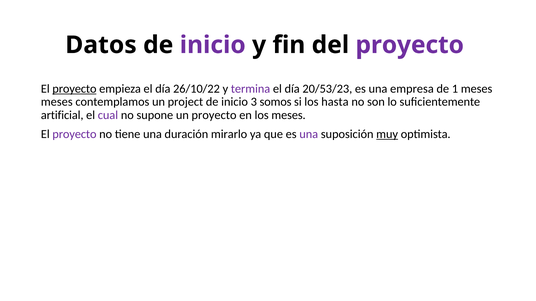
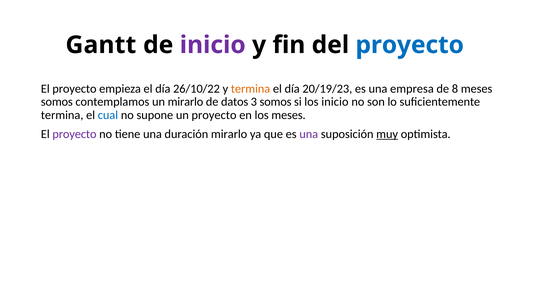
Datos: Datos -> Gantt
proyecto at (410, 45) colour: purple -> blue
proyecto at (74, 89) underline: present -> none
termina at (251, 89) colour: purple -> orange
20/53/23: 20/53/23 -> 20/19/23
1: 1 -> 8
meses at (57, 102): meses -> somos
un project: project -> mirarlo
inicio at (235, 102): inicio -> datos
los hasta: hasta -> inicio
artificial at (62, 115): artificial -> termina
cual colour: purple -> blue
